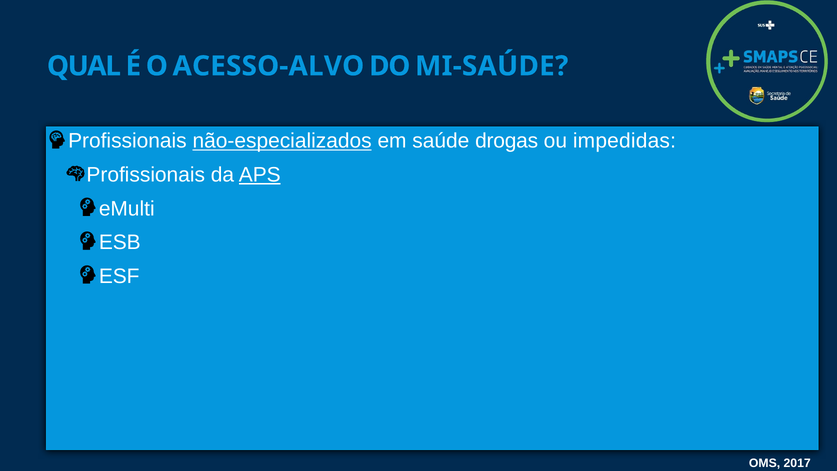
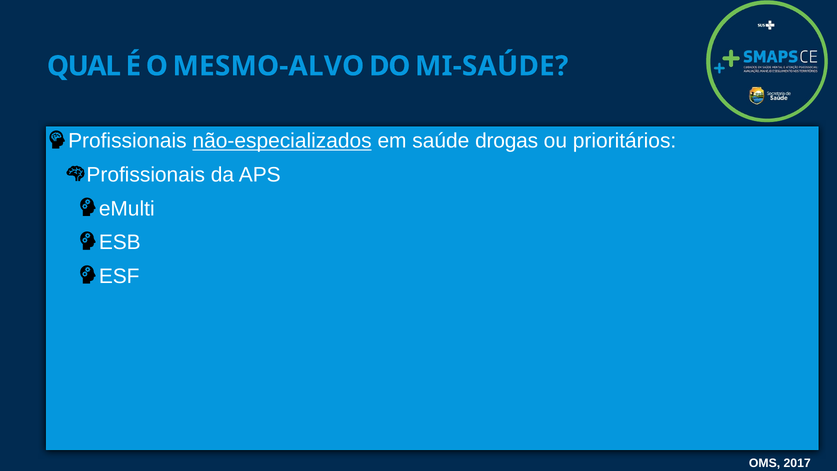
ACESSO-ALVO: ACESSO-ALVO -> MESMO-ALVO
impedidas: impedidas -> prioritários
APS underline: present -> none
